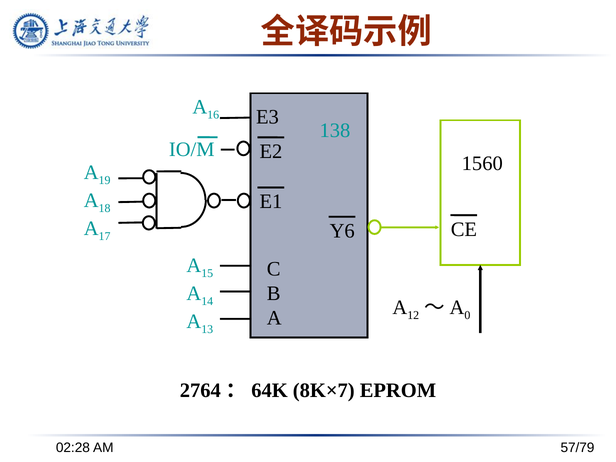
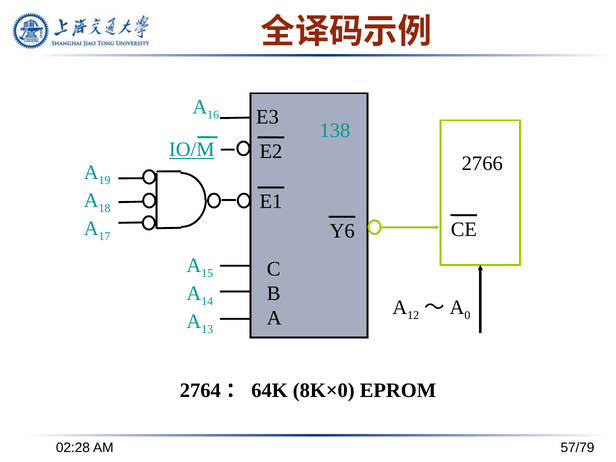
IO/M underline: none -> present
1560: 1560 -> 2766
8K×7: 8K×7 -> 8K×0
